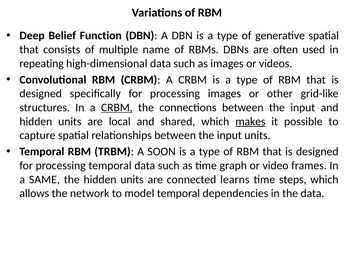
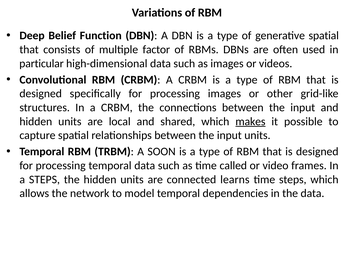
name: name -> factor
repeating: repeating -> particular
CRBM at (117, 108) underline: present -> none
graph: graph -> called
a SAME: SAME -> STEPS
